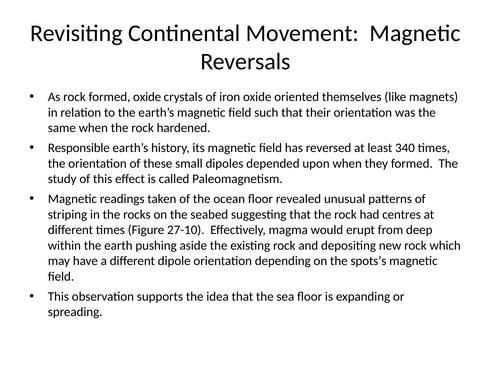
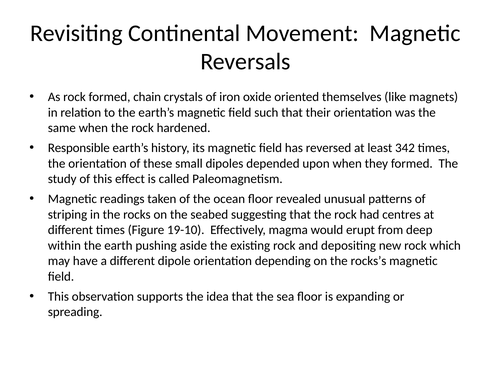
formed oxide: oxide -> chain
340: 340 -> 342
27-10: 27-10 -> 19-10
spots’s: spots’s -> rocks’s
